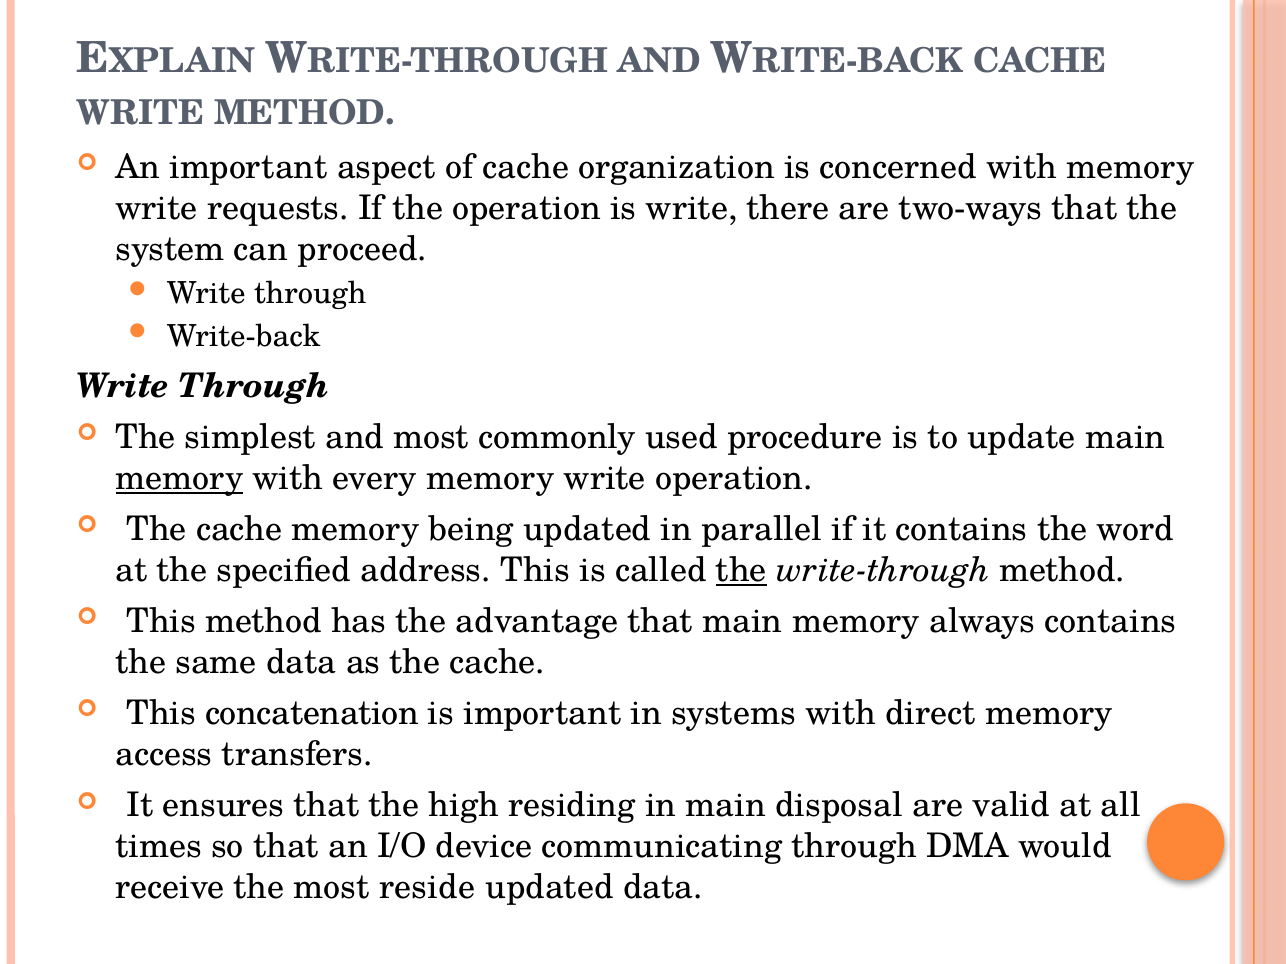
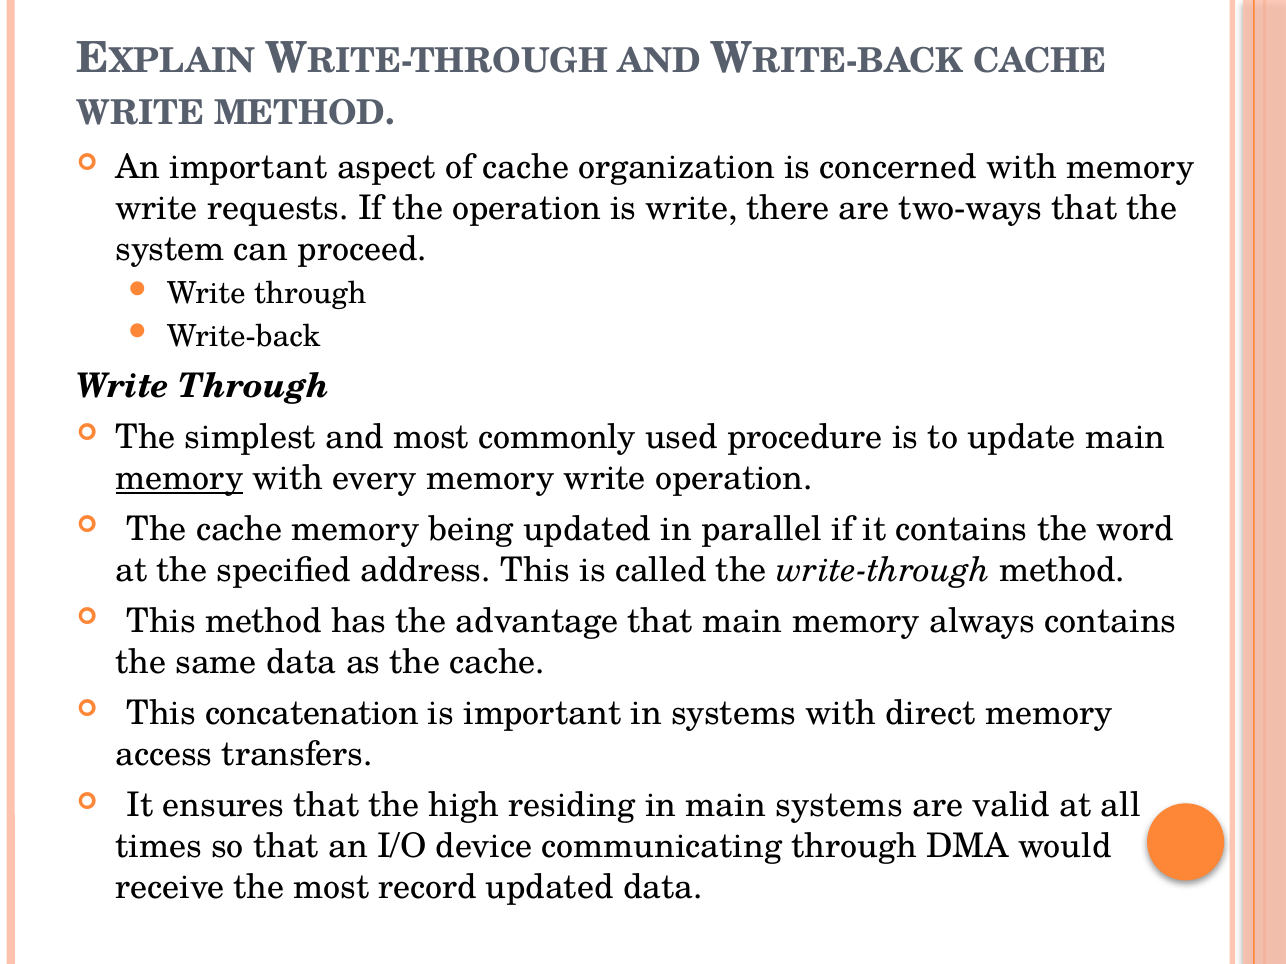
the at (741, 570) underline: present -> none
main disposal: disposal -> systems
reside: reside -> record
